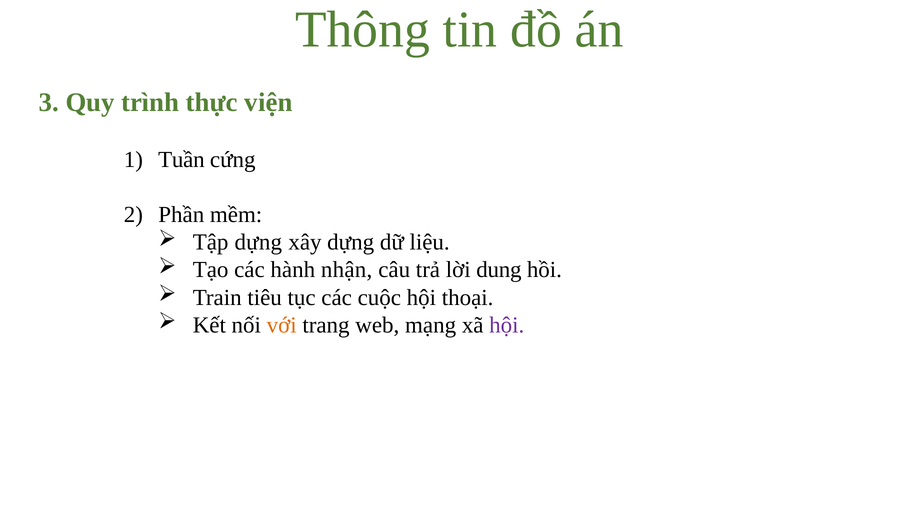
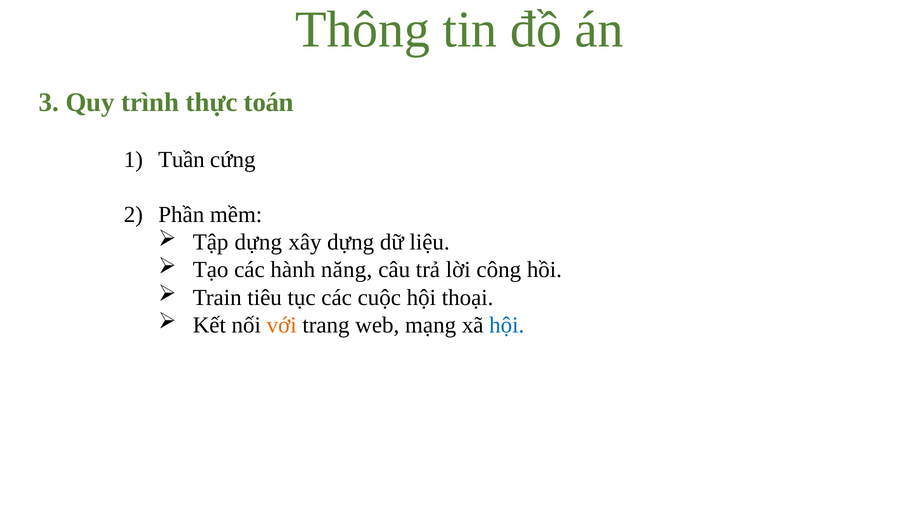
viện: viện -> toán
nhận: nhận -> năng
dung: dung -> công
hội at (507, 325) colour: purple -> blue
